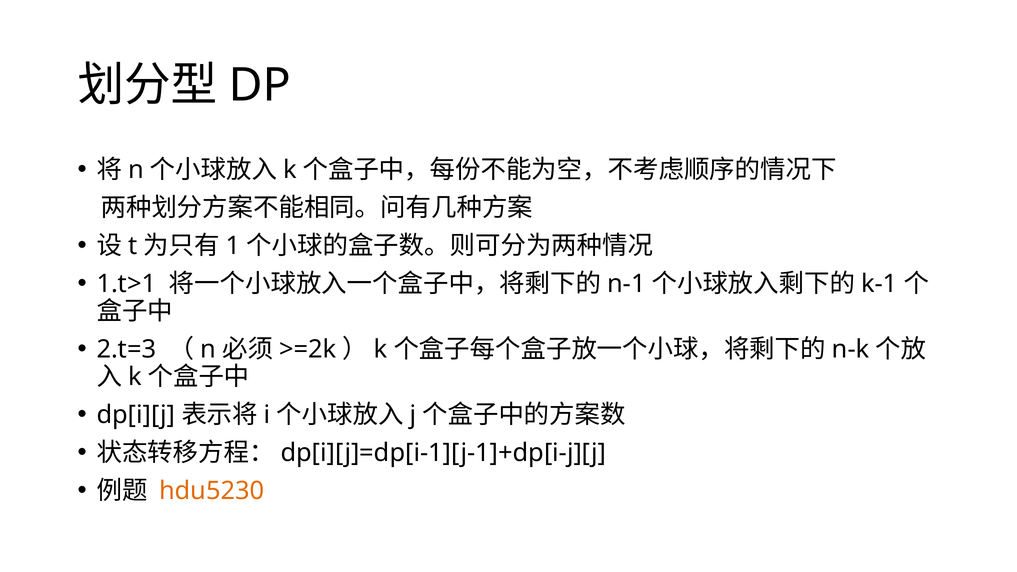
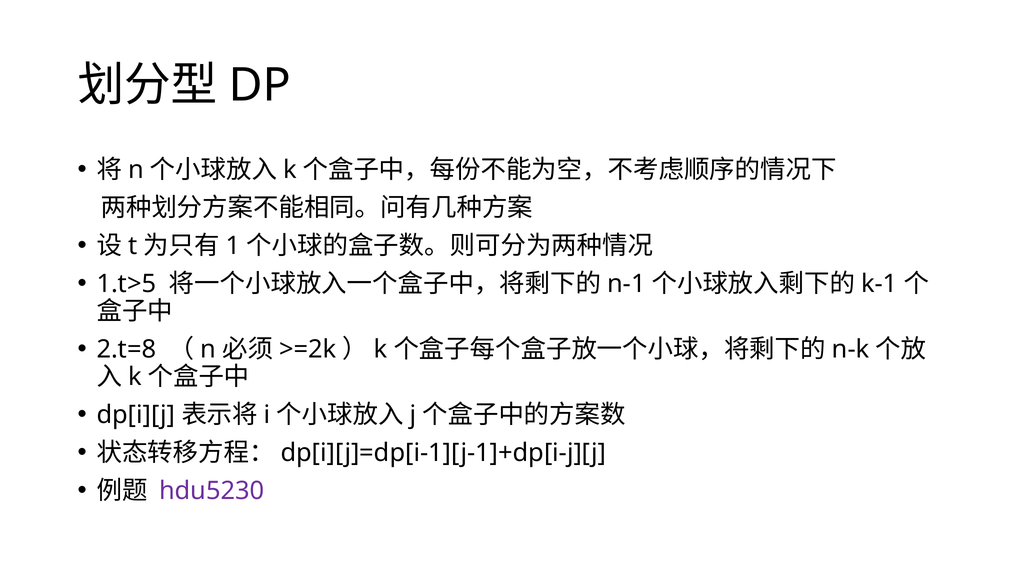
1.t>1: 1.t>1 -> 1.t>5
2.t=3: 2.t=3 -> 2.t=8
hdu5230 colour: orange -> purple
